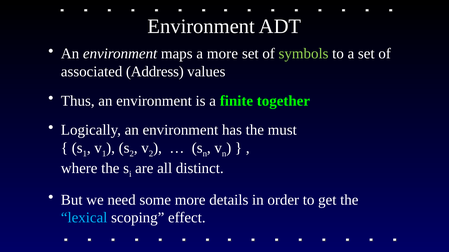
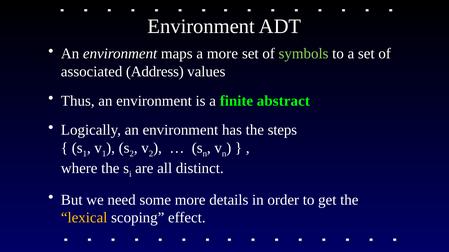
together: together -> abstract
must: must -> steps
lexical colour: light blue -> yellow
